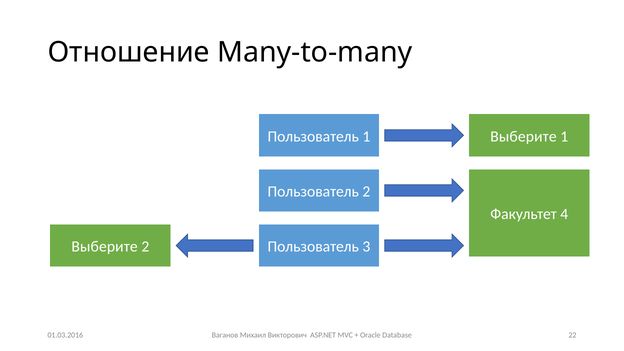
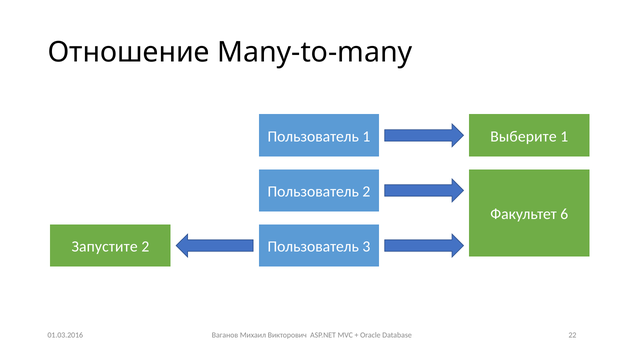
4: 4 -> 6
Выберите at (105, 247): Выберите -> Запустите
